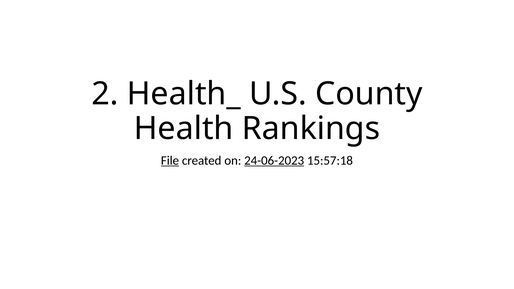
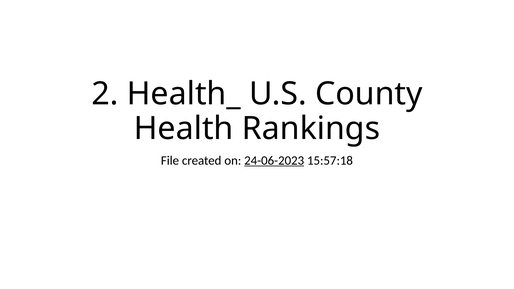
File underline: present -> none
